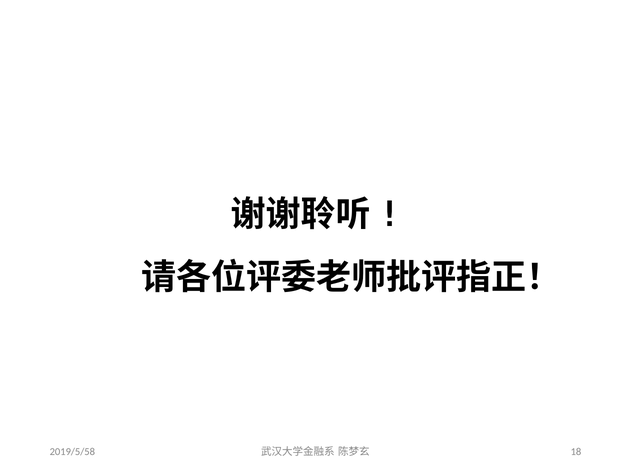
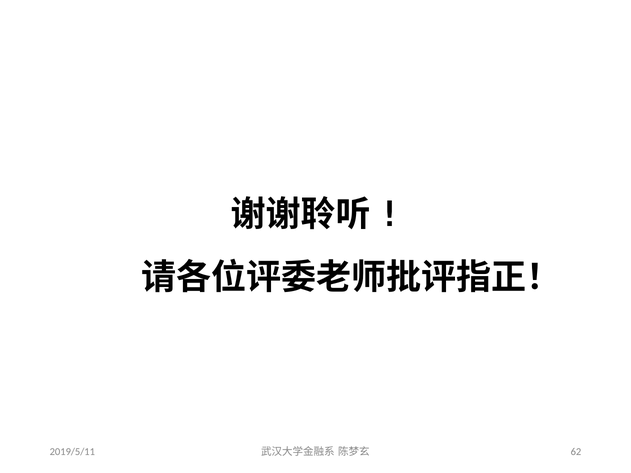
2019/5/58: 2019/5/58 -> 2019/5/11
18: 18 -> 62
